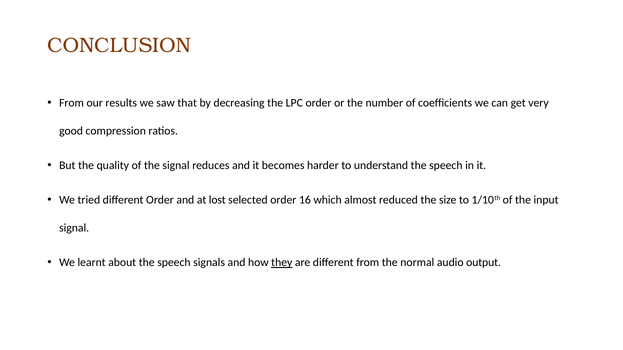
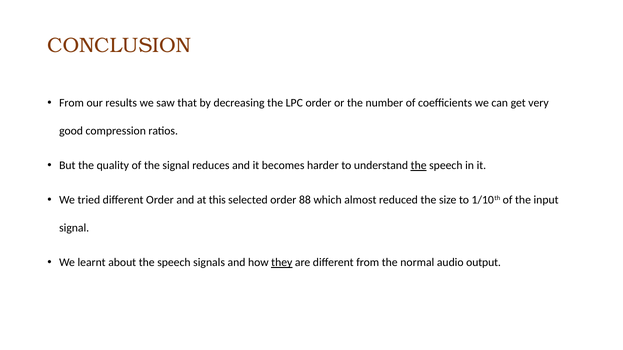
the at (419, 166) underline: none -> present
lost: lost -> this
16: 16 -> 88
